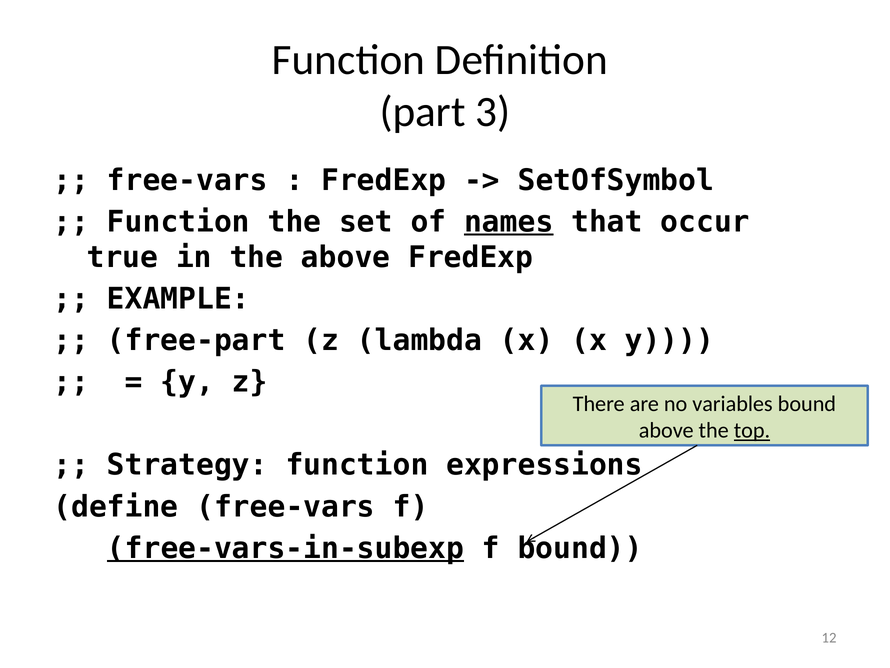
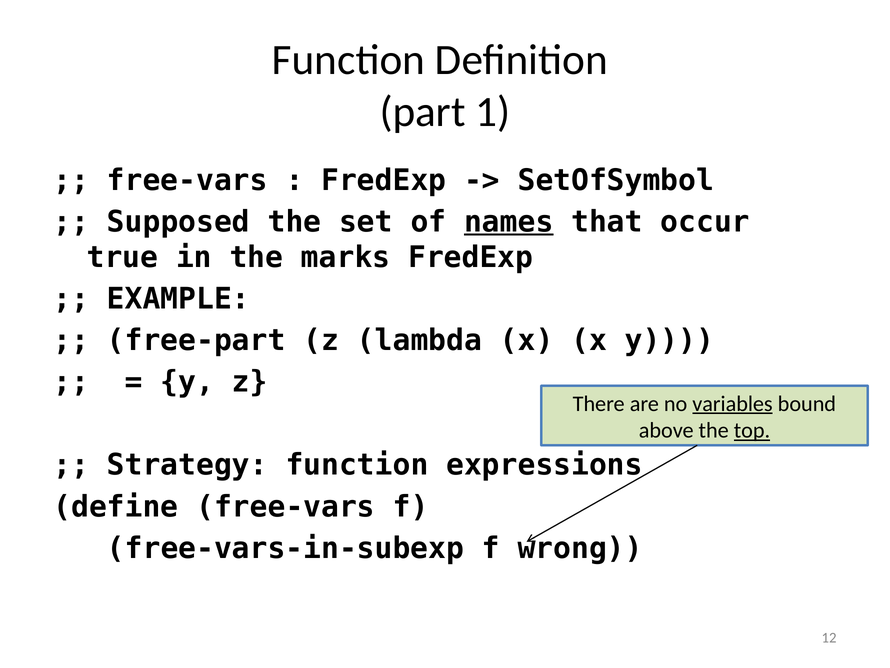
3: 3 -> 1
Function at (178, 222): Function -> Supposed
the above: above -> marks
variables underline: none -> present
free-vars-in-subexp underline: present -> none
f bound: bound -> wrong
